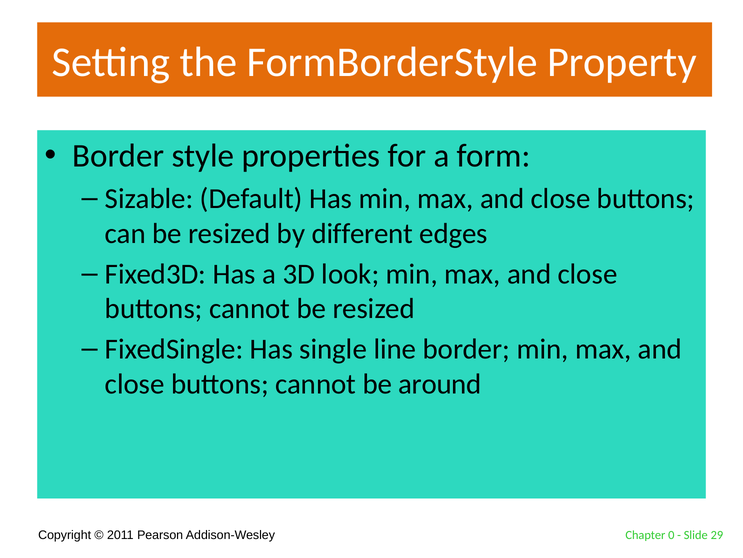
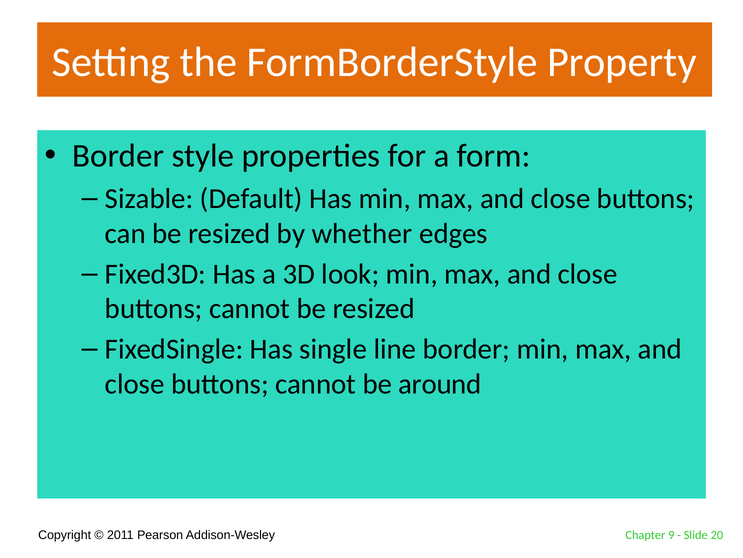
different: different -> whether
0: 0 -> 9
29: 29 -> 20
